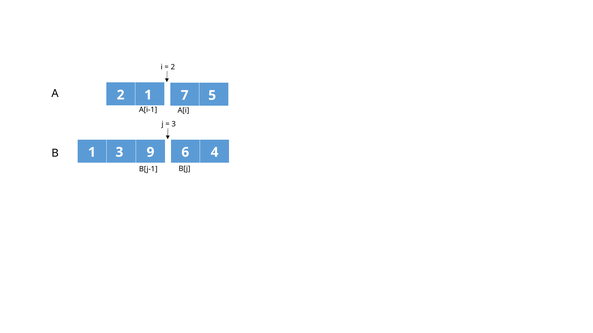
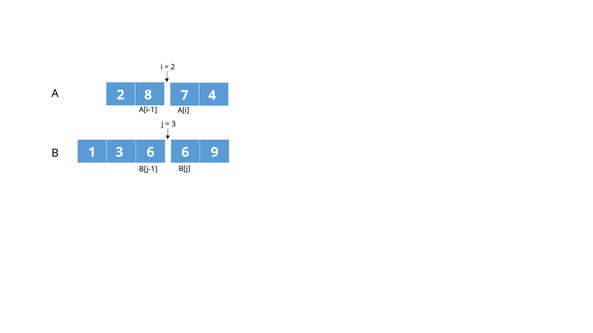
2 1: 1 -> 8
5: 5 -> 4
3 9: 9 -> 6
4: 4 -> 9
